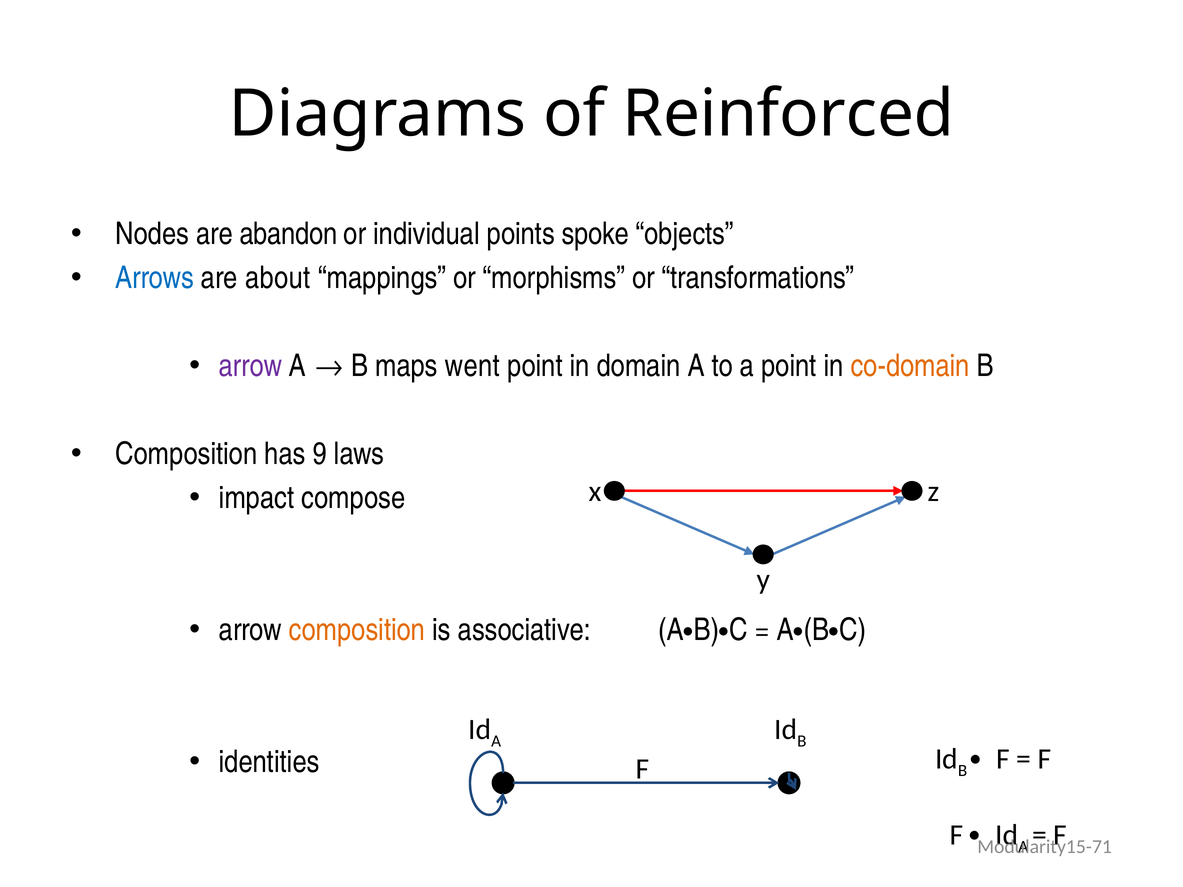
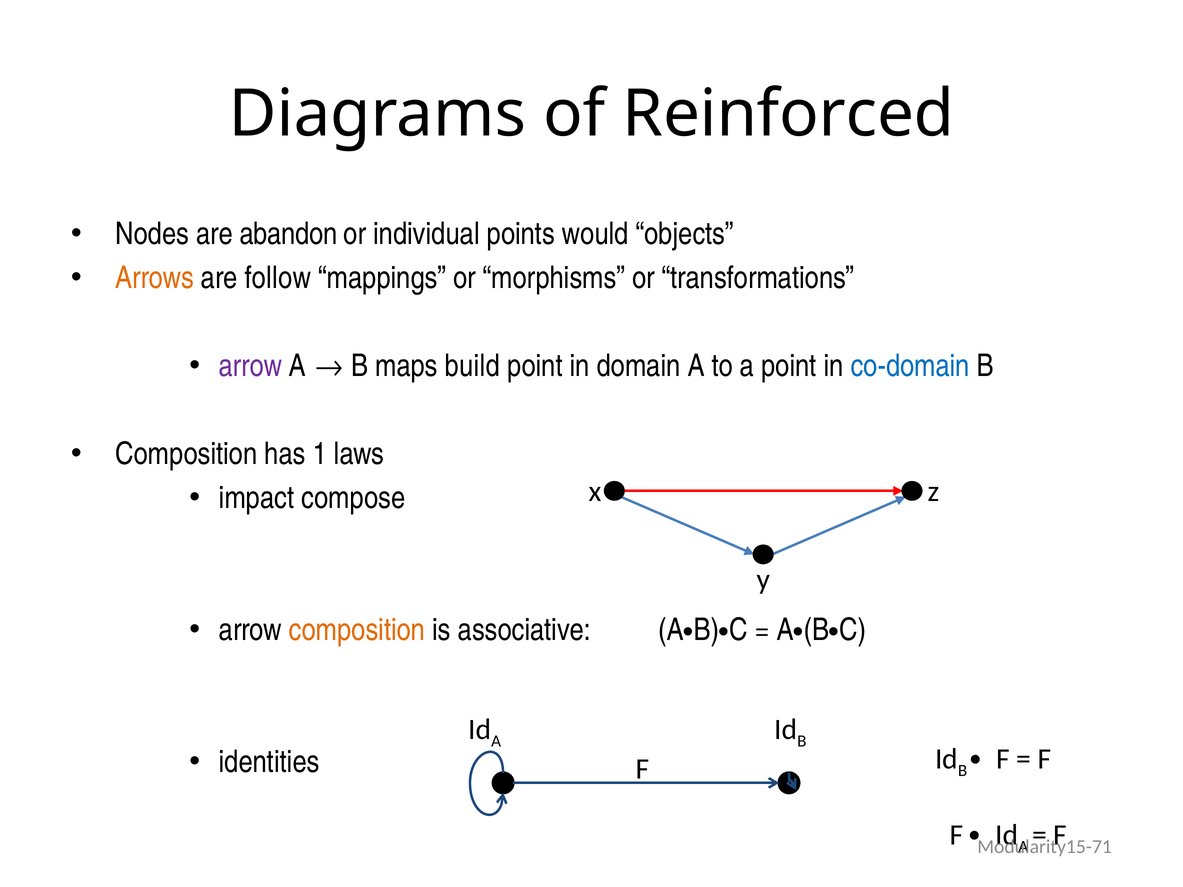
spoke: spoke -> would
Arrows colour: blue -> orange
about: about -> follow
went: went -> build
co-domain colour: orange -> blue
9: 9 -> 1
